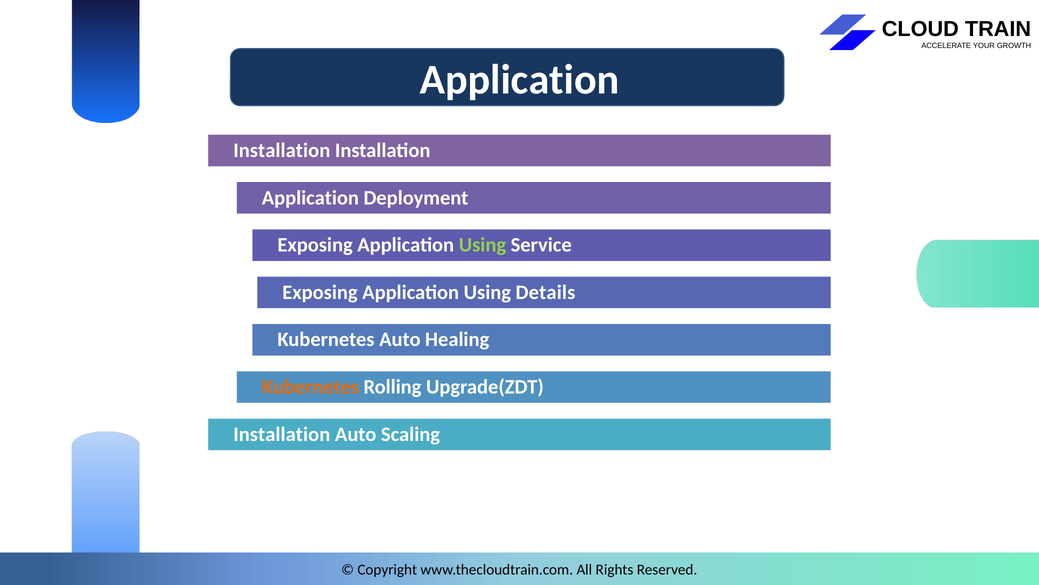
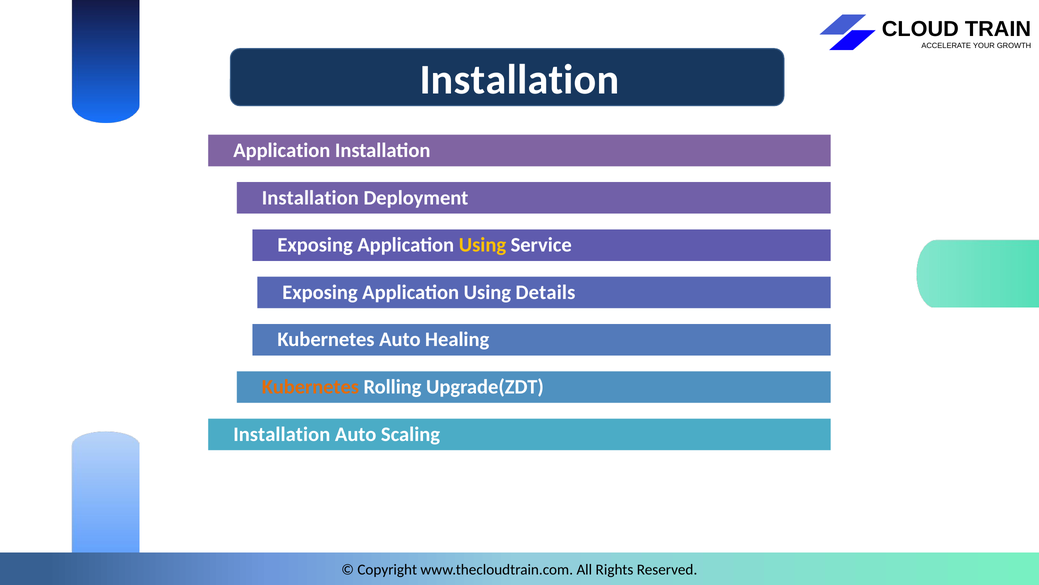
Application at (520, 80): Application -> Installation
Installation at (282, 150): Installation -> Application
Application at (310, 198): Application -> Installation
Using at (482, 245) colour: light green -> yellow
